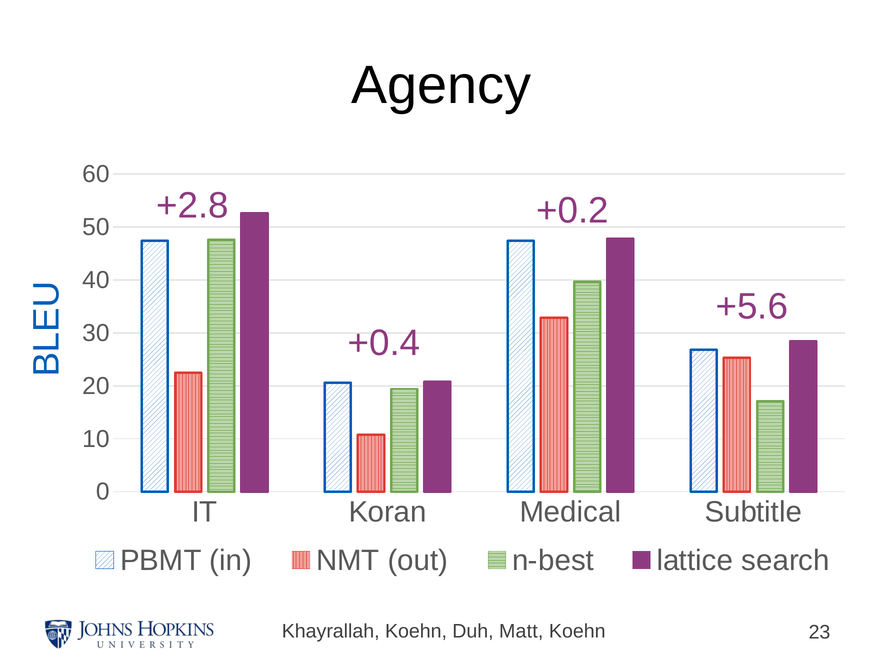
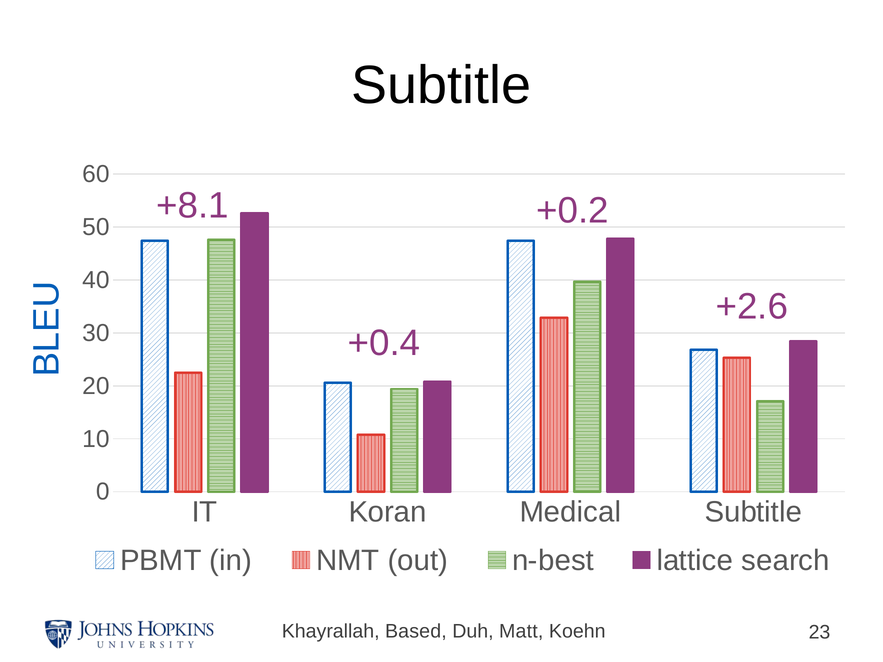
Agency at (441, 85): Agency -> Subtitle
+2.8: +2.8 -> +8.1
+5.6: +5.6 -> +2.6
Khayrallah Koehn: Koehn -> Based
